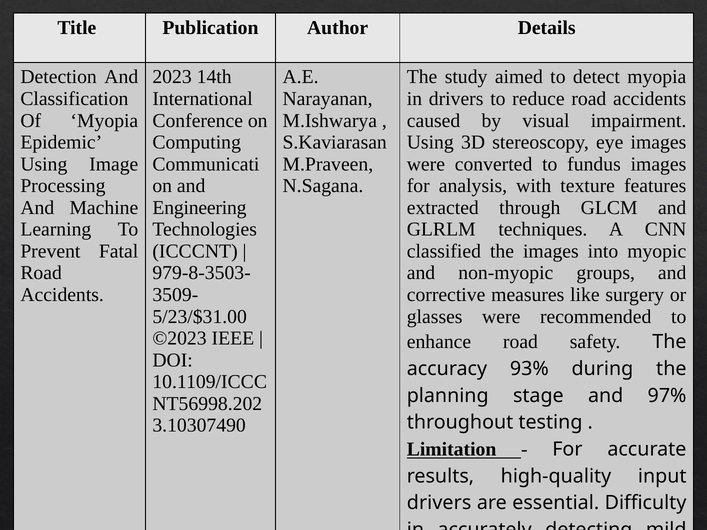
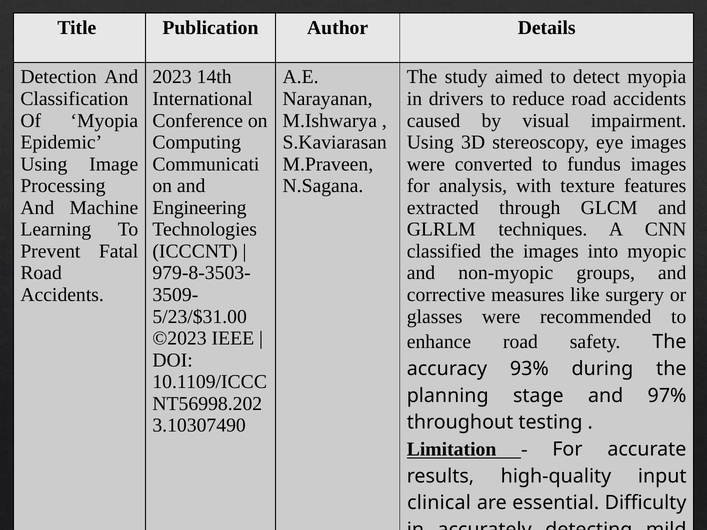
drivers at (439, 503): drivers -> clinical
